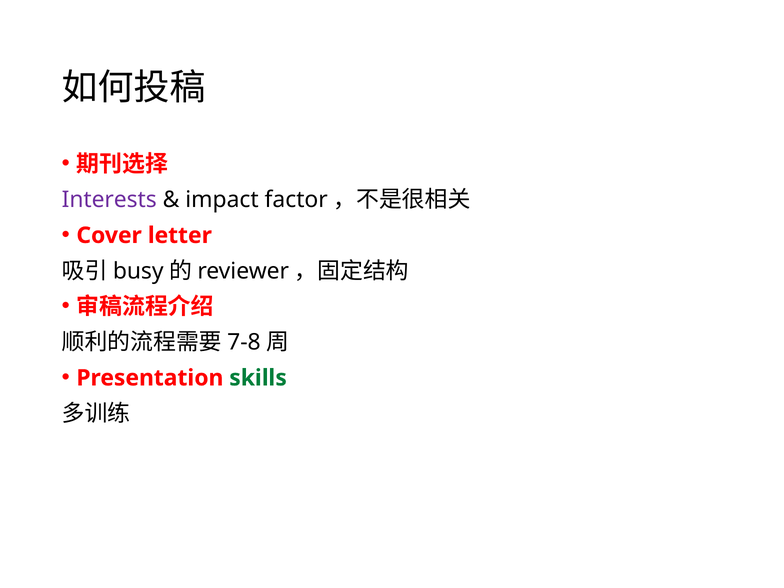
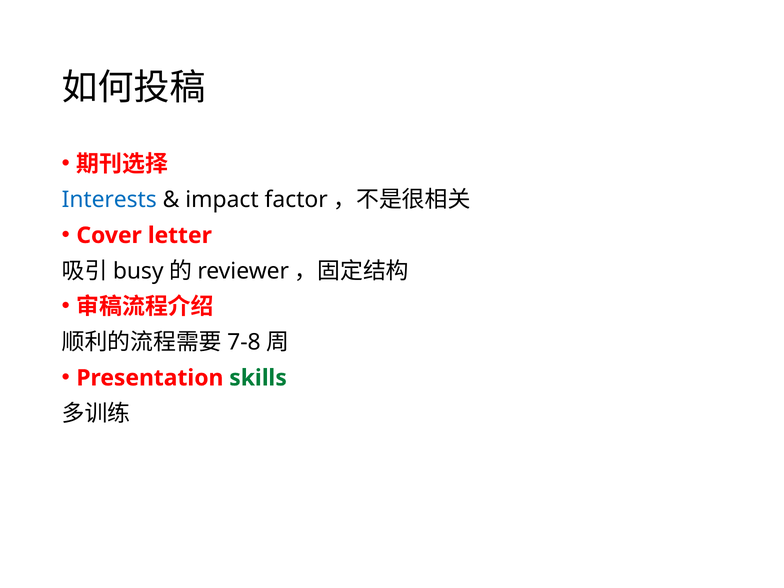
Interests colour: purple -> blue
